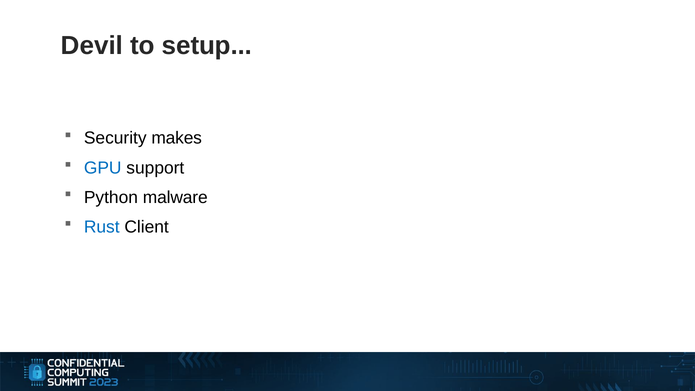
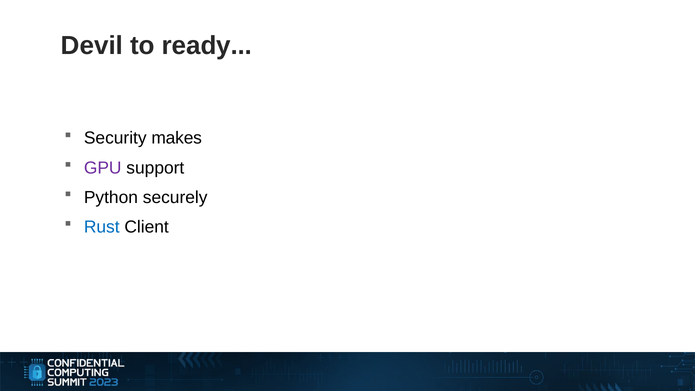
setup: setup -> ready
GPU colour: blue -> purple
malware: malware -> securely
